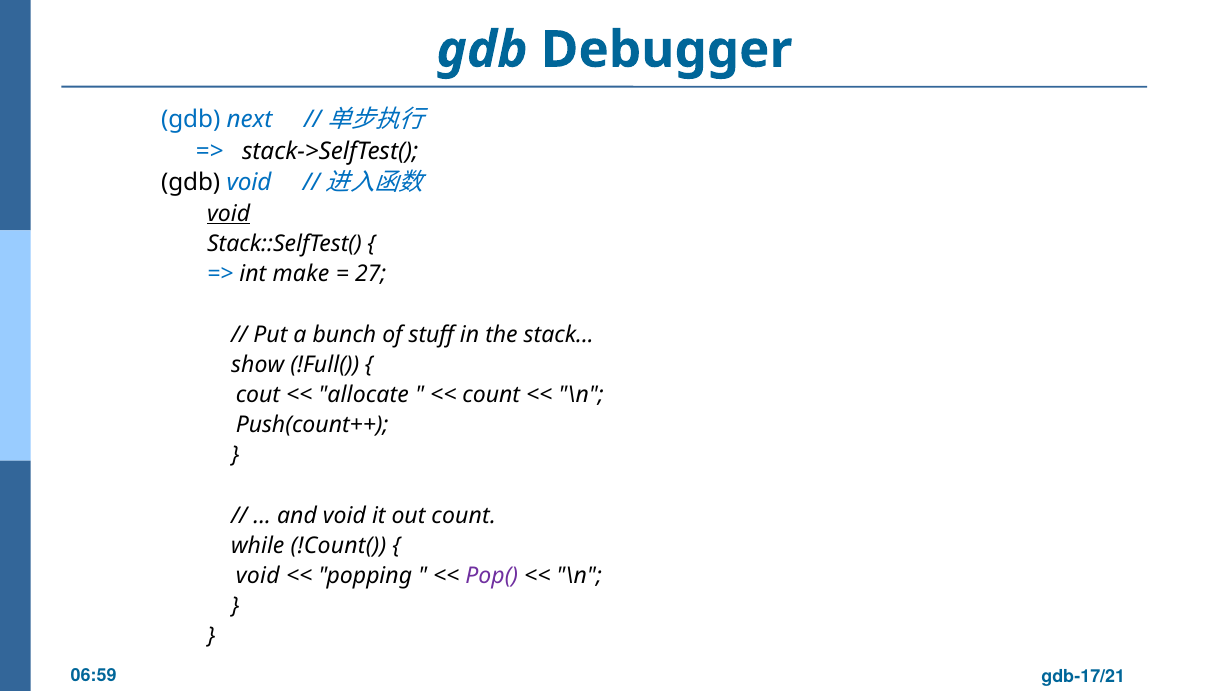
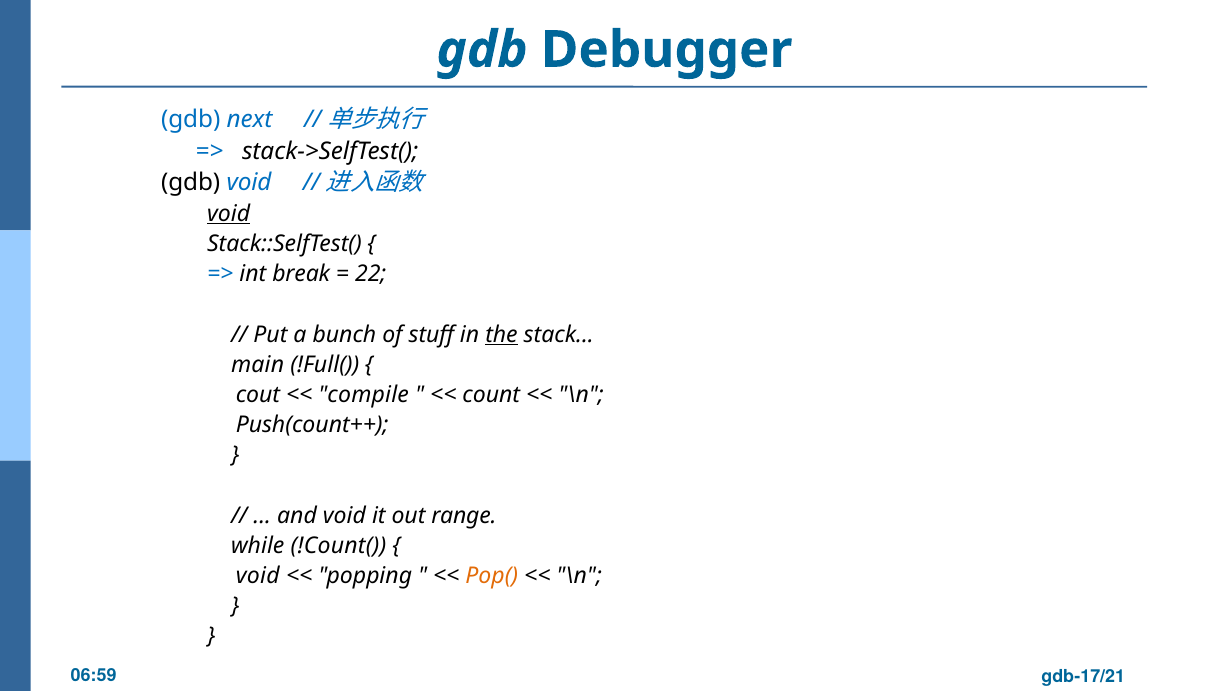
make: make -> break
27: 27 -> 22
the underline: none -> present
show: show -> main
allocate: allocate -> compile
out count: count -> range
Pop( colour: purple -> orange
